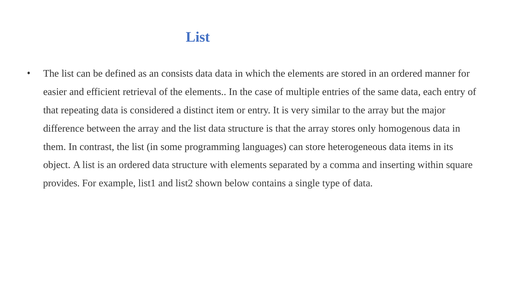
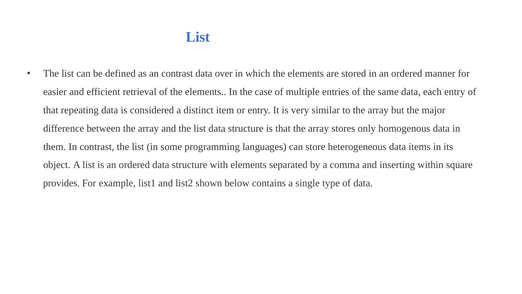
an consists: consists -> contrast
data data: data -> over
